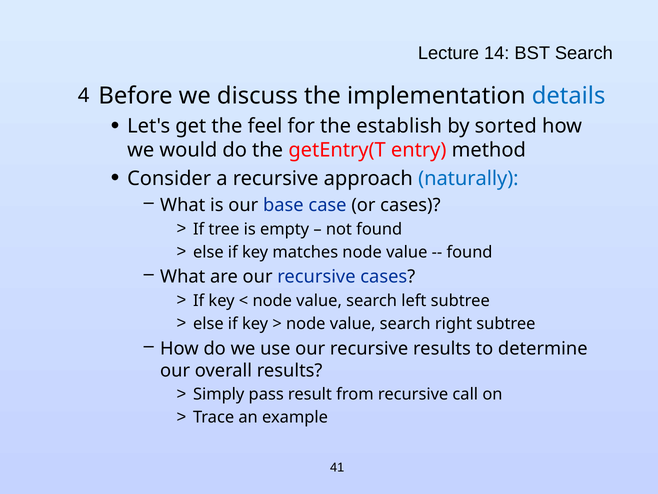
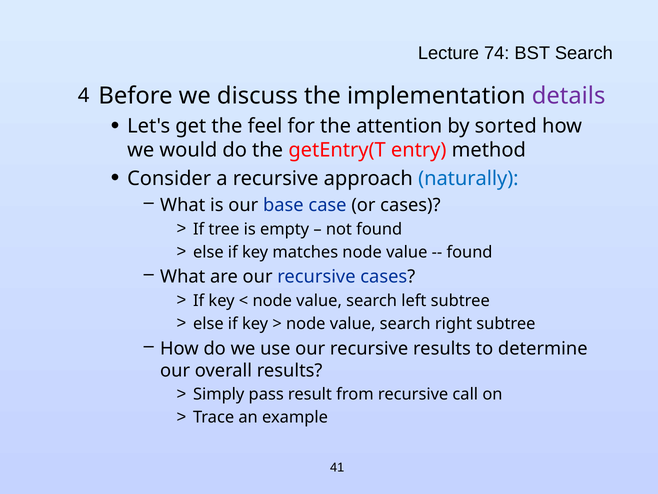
14: 14 -> 74
details colour: blue -> purple
establish: establish -> attention
